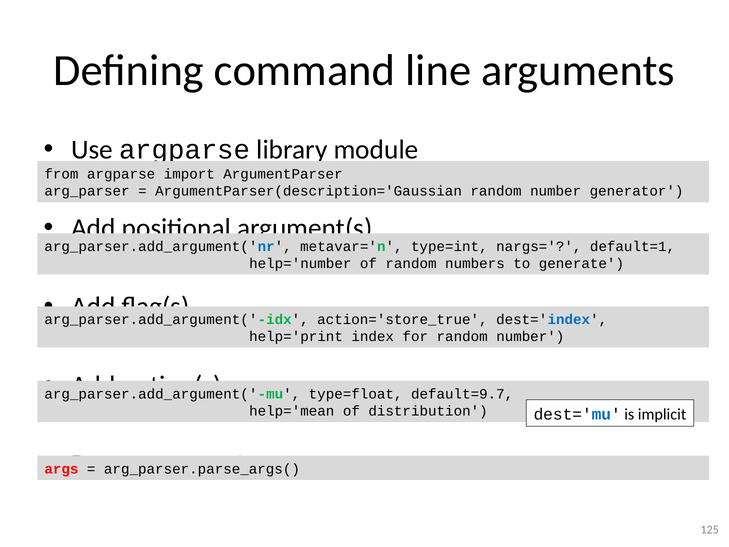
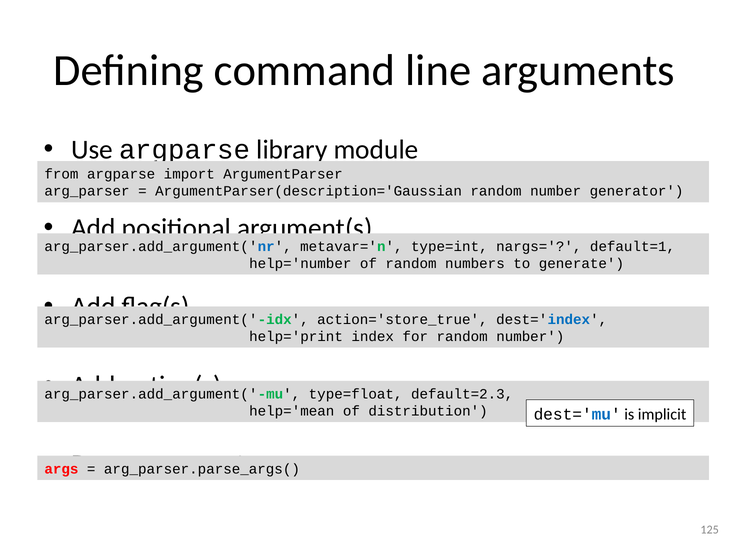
default=9.7: default=9.7 -> default=2.3
